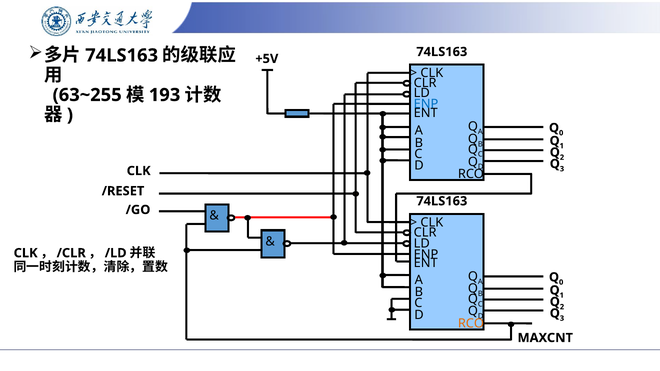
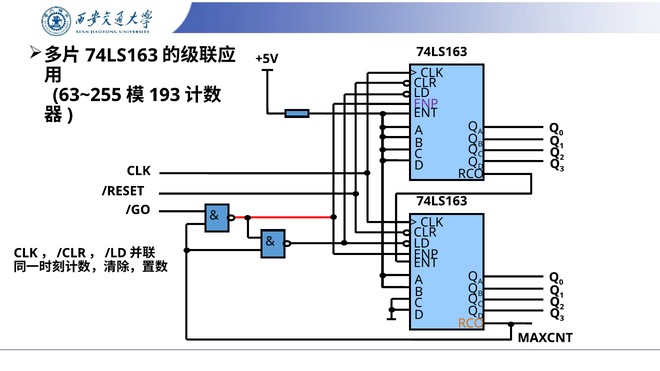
ENP at (426, 104) colour: blue -> purple
